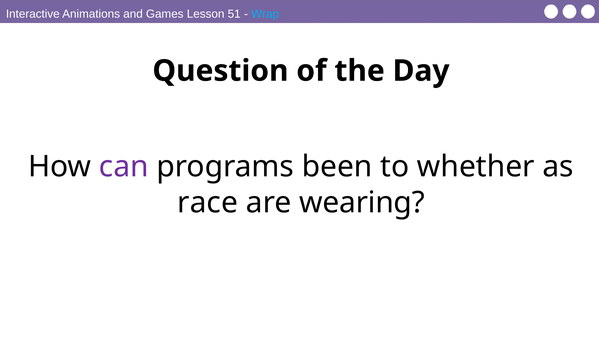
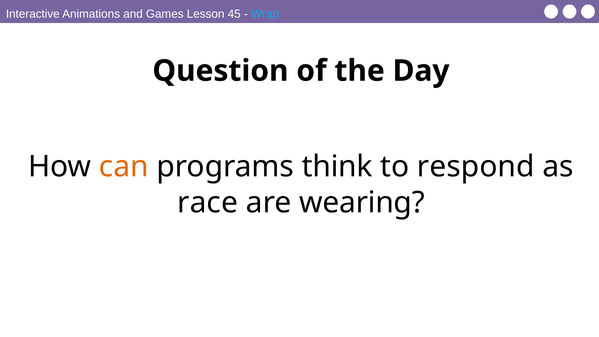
51: 51 -> 45
can colour: purple -> orange
been: been -> think
whether: whether -> respond
